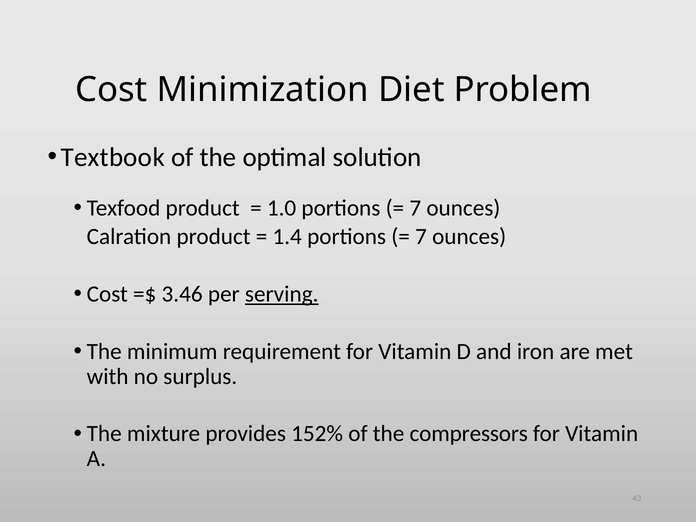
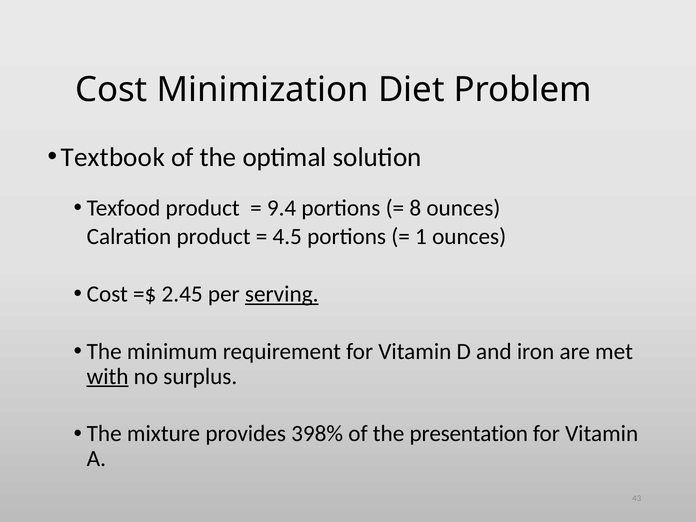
1.0: 1.0 -> 9.4
7 at (415, 208): 7 -> 8
1.4: 1.4 -> 4.5
7 at (421, 237): 7 -> 1
3.46: 3.46 -> 2.45
with underline: none -> present
152%: 152% -> 398%
compressors: compressors -> presentation
